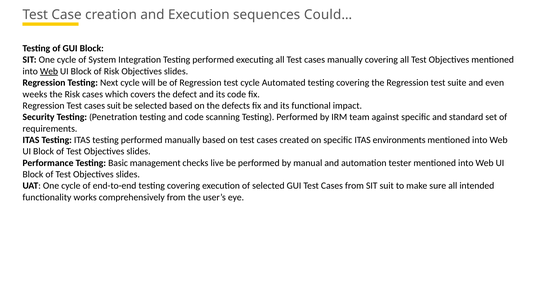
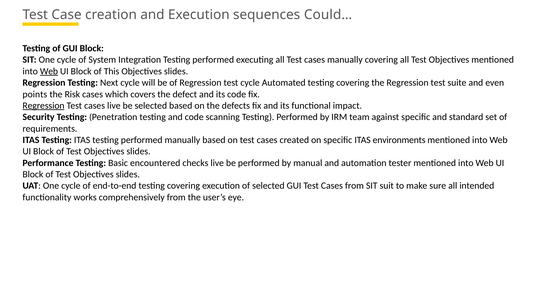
of Risk: Risk -> This
weeks: weeks -> points
Regression at (43, 106) underline: none -> present
cases suit: suit -> live
management: management -> encountered
